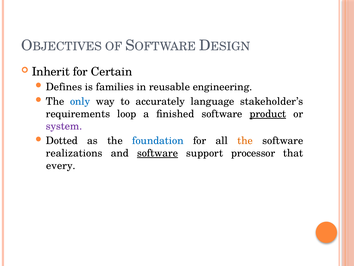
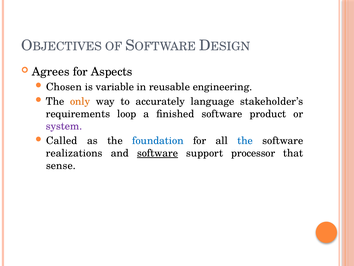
Inherit: Inherit -> Agrees
Certain: Certain -> Aspects
Defines: Defines -> Chosen
families: families -> variable
only colour: blue -> orange
product underline: present -> none
Dotted: Dotted -> Called
the at (245, 141) colour: orange -> blue
every: every -> sense
